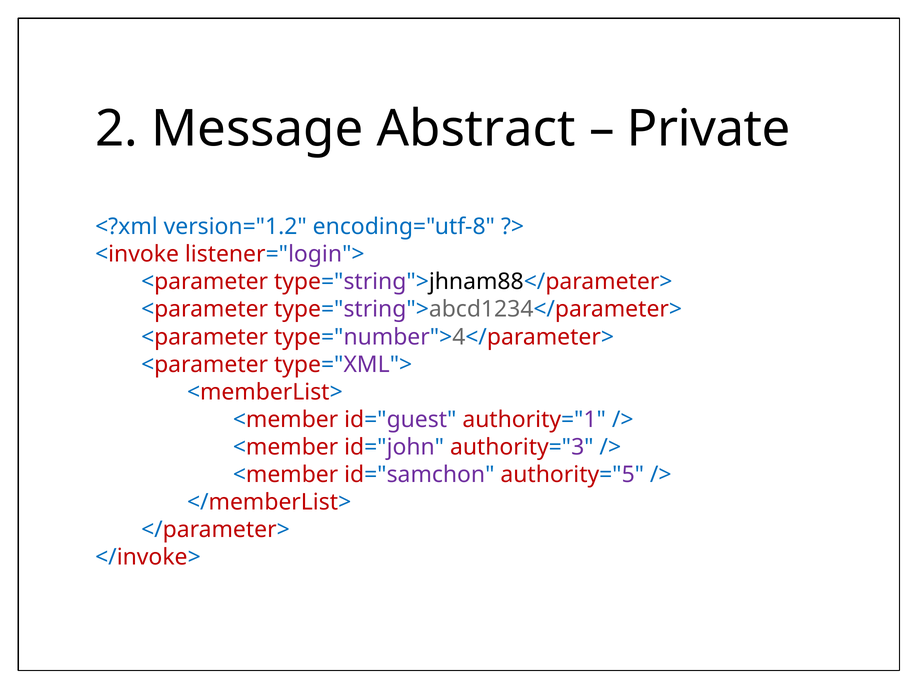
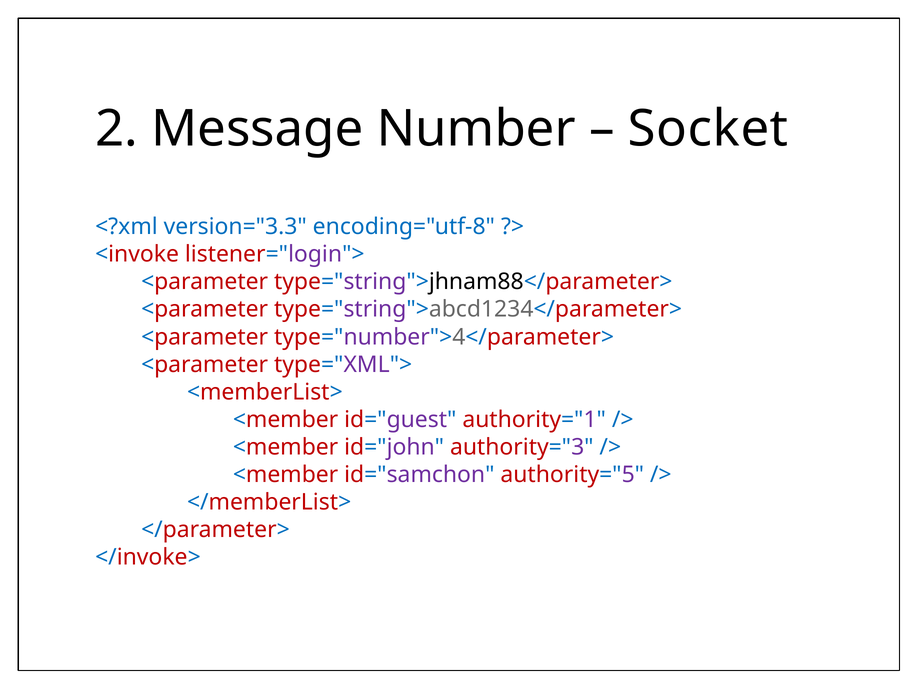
Abstract: Abstract -> Number
Private: Private -> Socket
version="1.2: version="1.2 -> version="3.3
